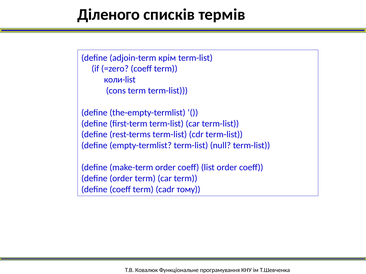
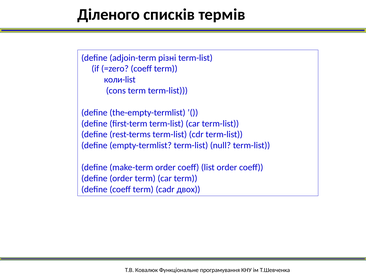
крім: крім -> різні
тому: тому -> двох
